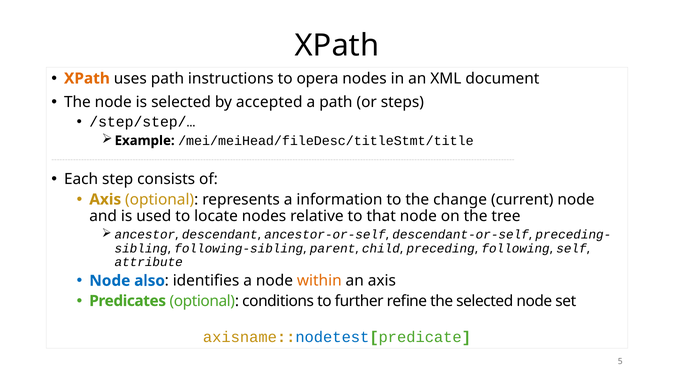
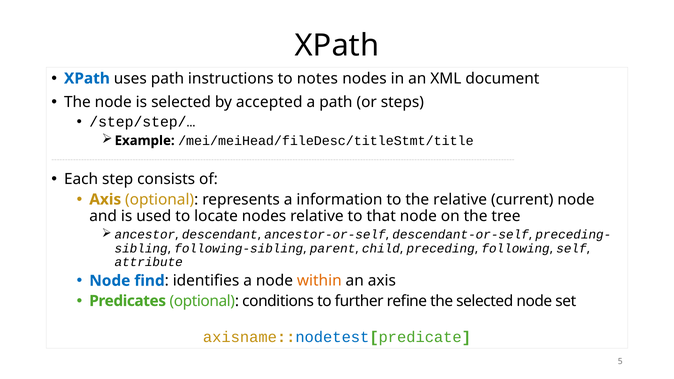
XPath at (87, 78) colour: orange -> blue
opera: opera -> notes
the change: change -> relative
also: also -> find
